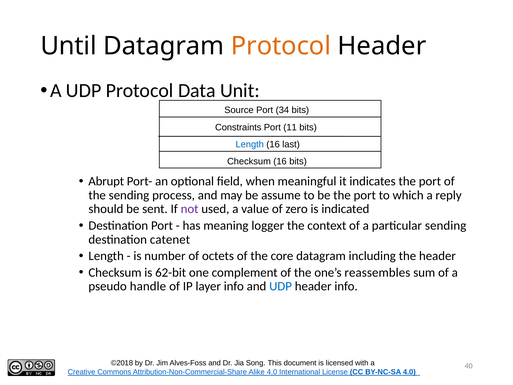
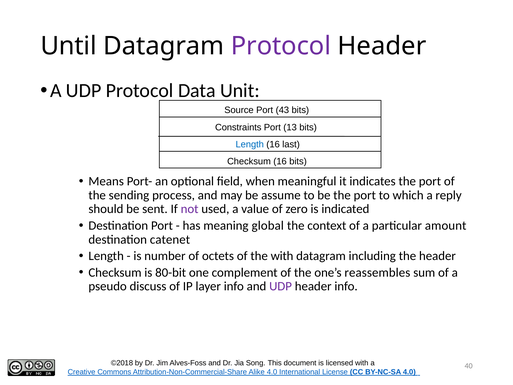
Protocol at (281, 46) colour: orange -> purple
34: 34 -> 43
11: 11 -> 13
Abrupt: Abrupt -> Means
logger: logger -> global
particular sending: sending -> amount
the core: core -> with
62-bit: 62-bit -> 80-bit
handle: handle -> discuss
UDP at (281, 286) colour: blue -> purple
